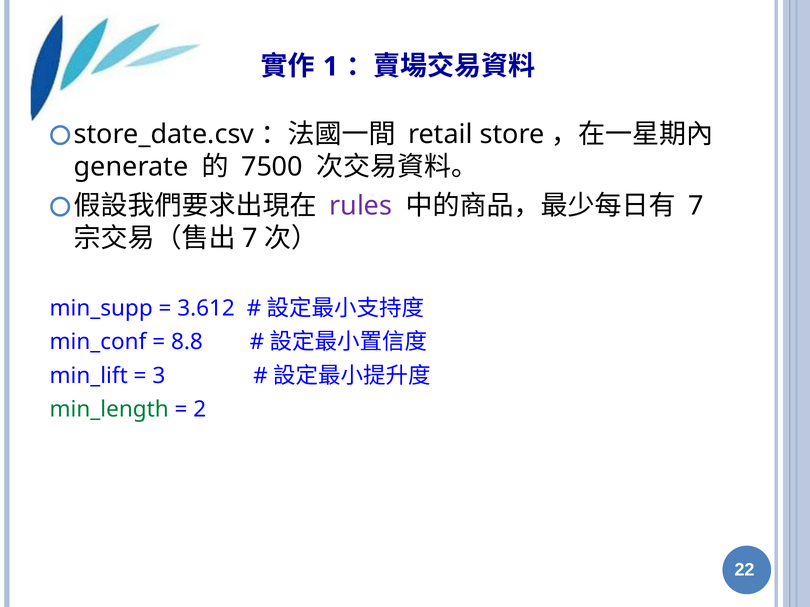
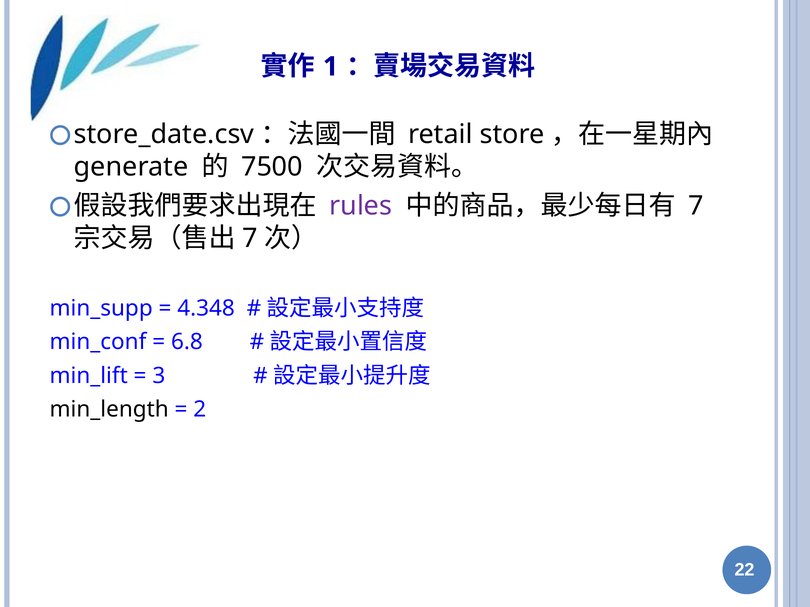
3.612: 3.612 -> 4.348
8.8: 8.8 -> 6.8
min_length colour: green -> black
